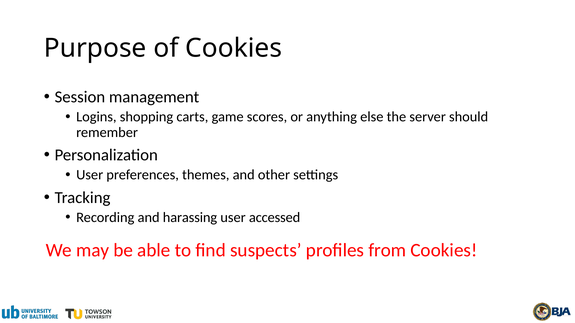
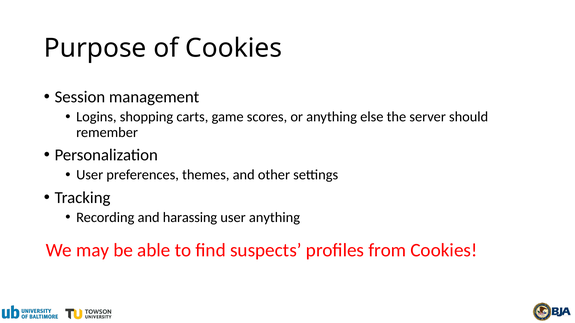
user accessed: accessed -> anything
